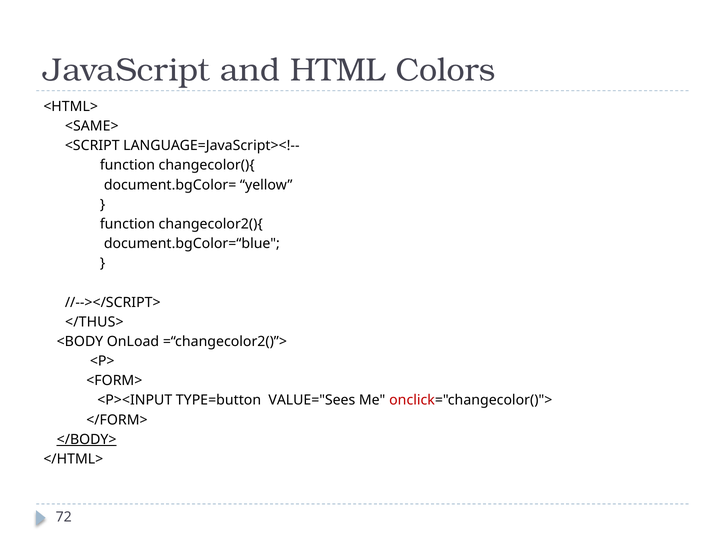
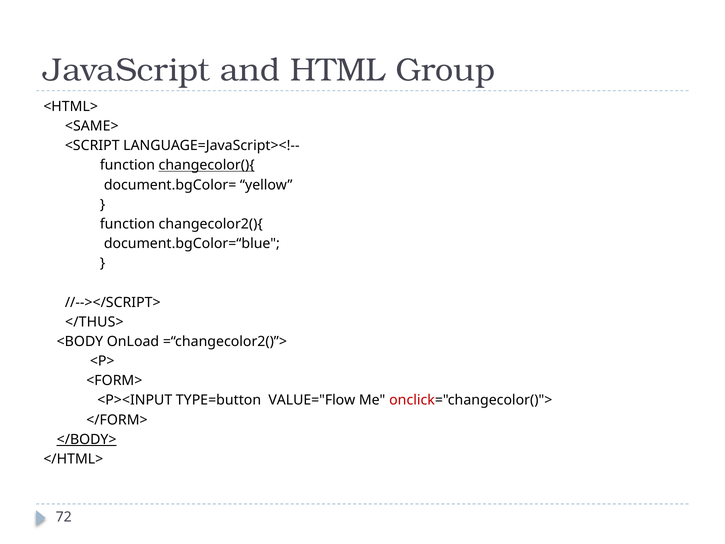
Colors: Colors -> Group
changecolor(){ underline: none -> present
VALUE="Sees: VALUE="Sees -> VALUE="Flow
